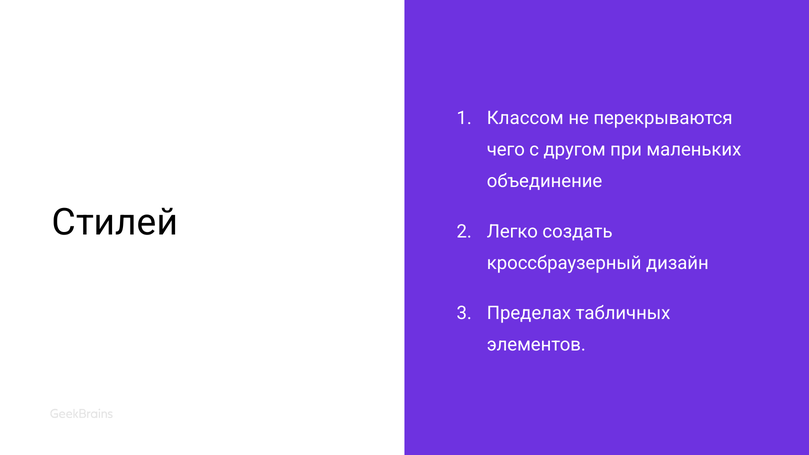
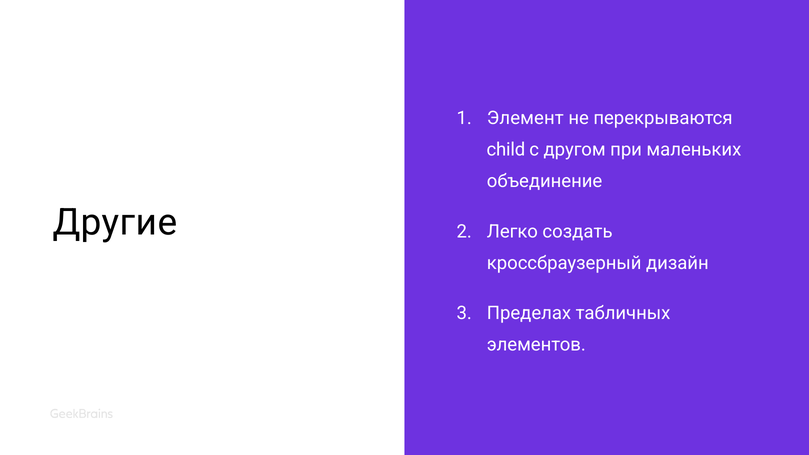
Классом: Классом -> Элемент
чего: чего -> child
Стилей: Стилей -> Другие
